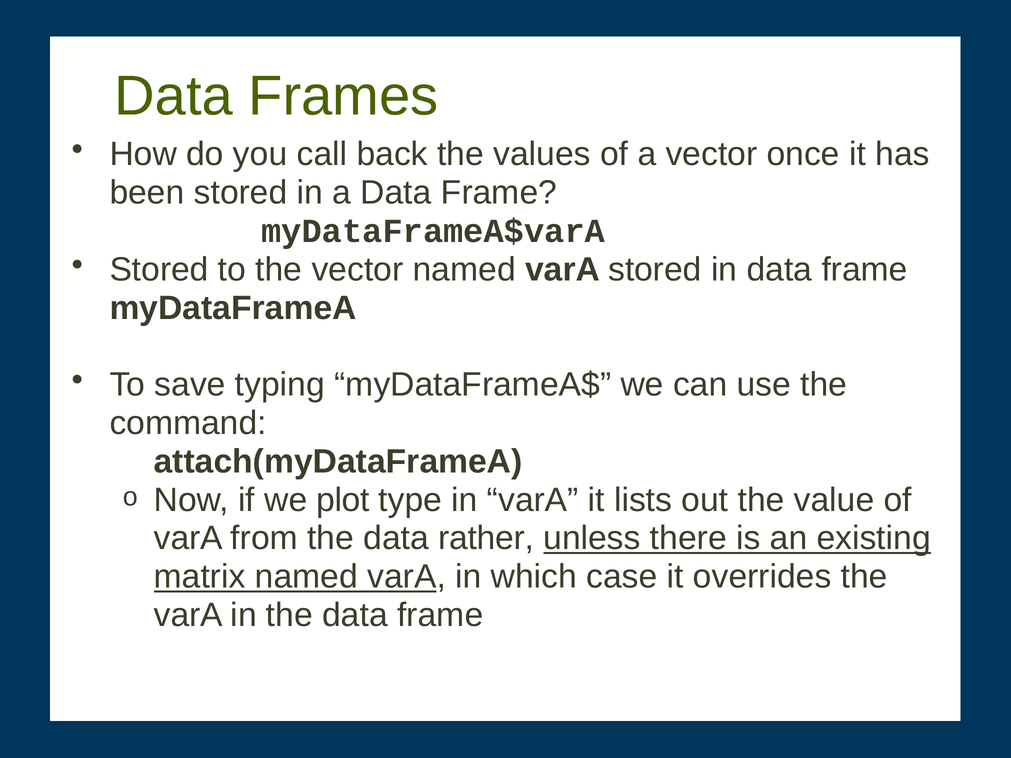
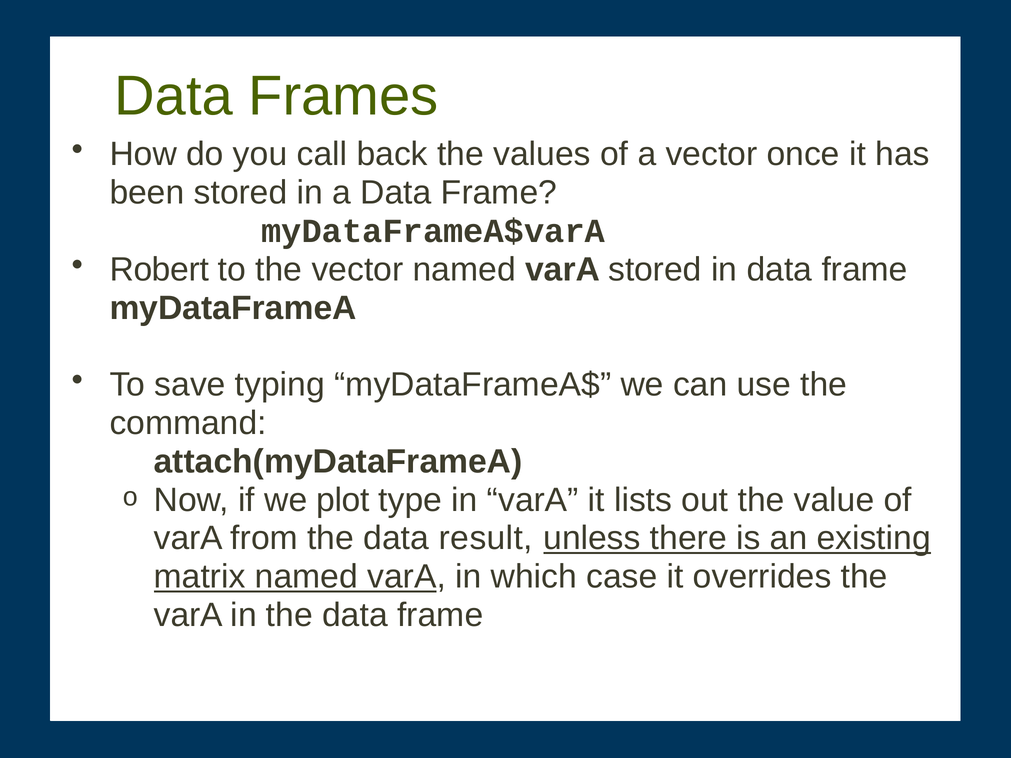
Stored at (159, 270): Stored -> Robert
rather: rather -> result
